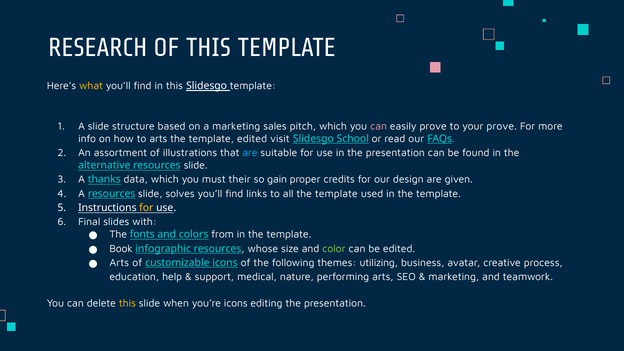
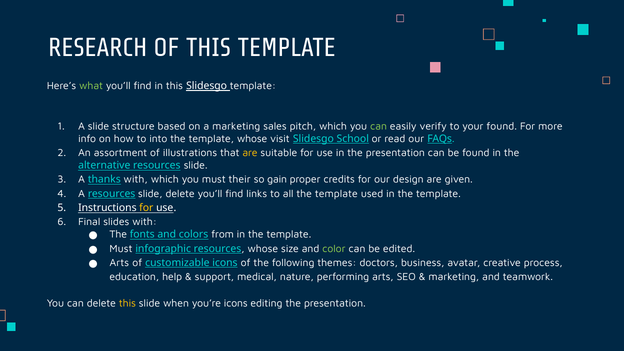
what colour: yellow -> light green
can at (379, 126) colour: pink -> light green
easily prove: prove -> verify
your prove: prove -> found
to arts: arts -> into
template edited: edited -> whose
are at (250, 153) colour: light blue -> yellow
thanks data: data -> with
slide solves: solves -> delete
Book at (121, 249): Book -> Must
utilizing: utilizing -> doctors
